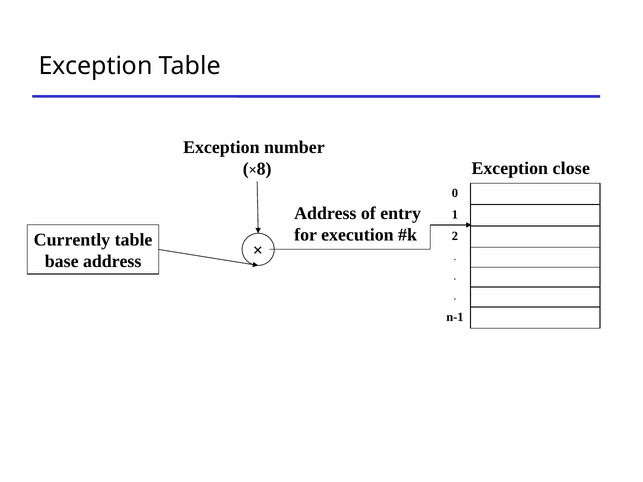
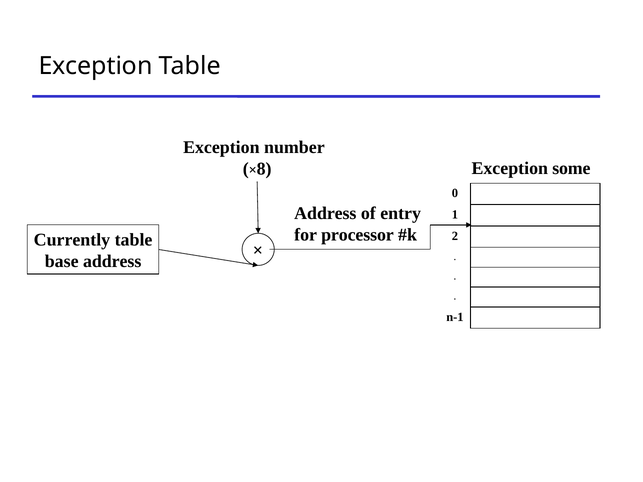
close: close -> some
execution: execution -> processor
